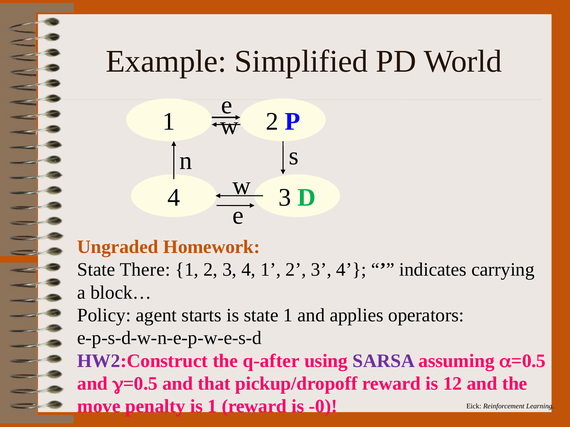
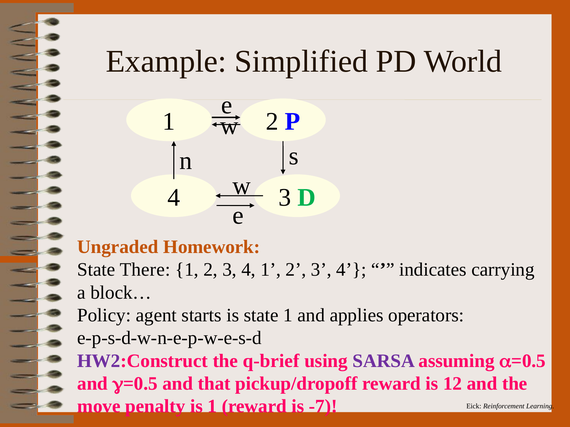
q-after: q-after -> q-brief
-0: -0 -> -7
